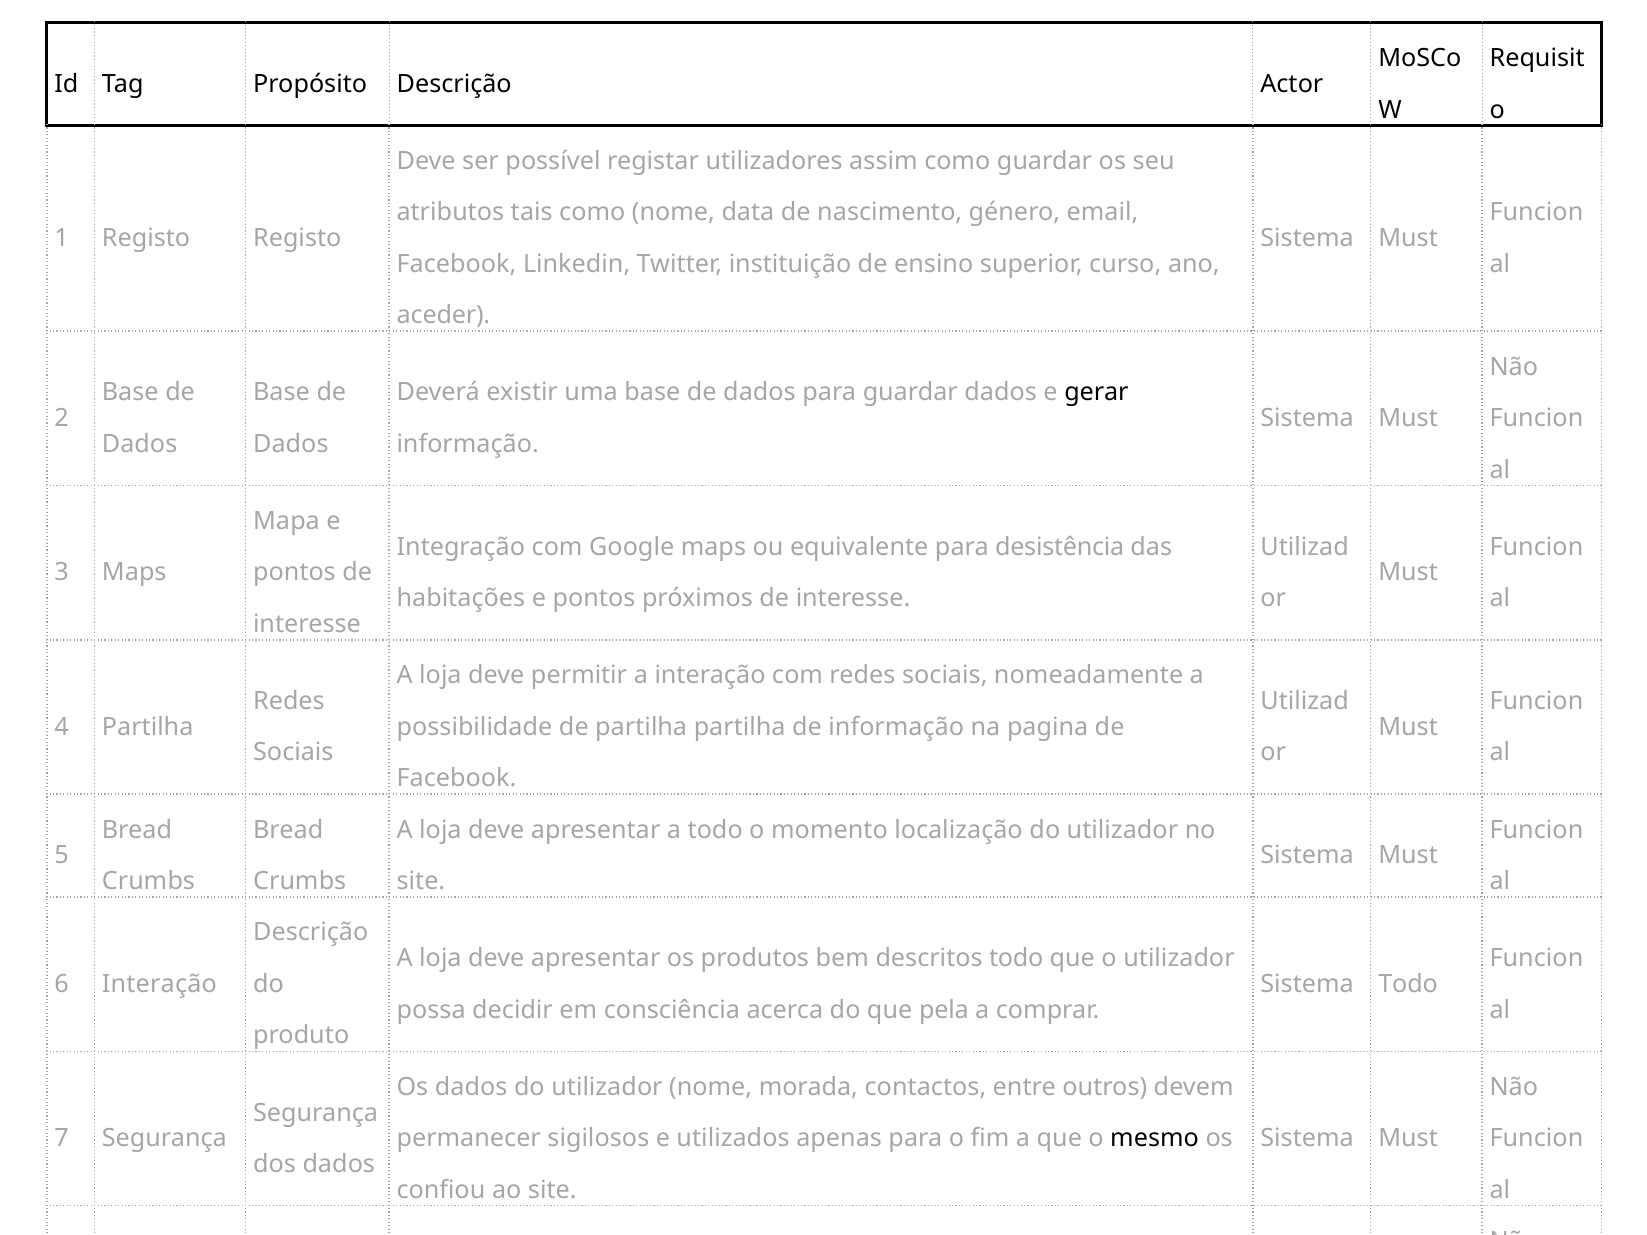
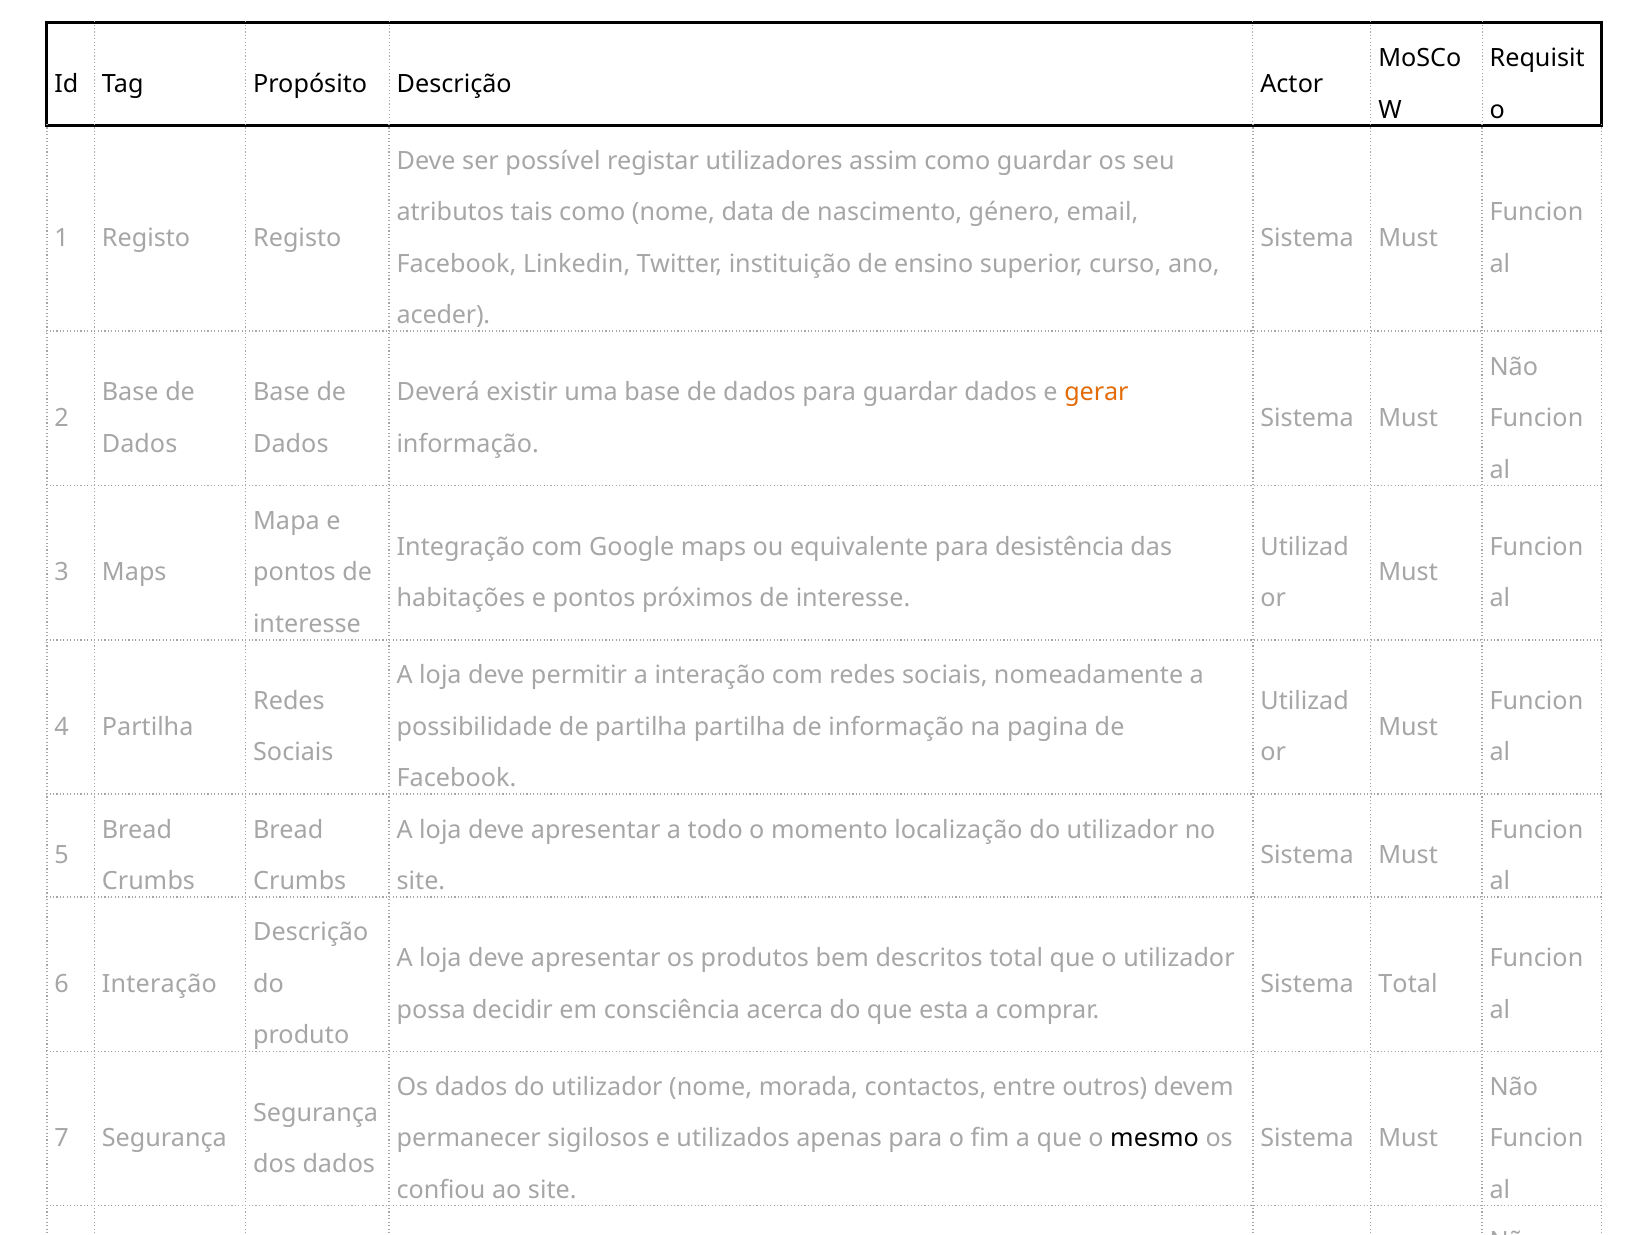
gerar colour: black -> orange
descritos todo: todo -> total
Sistema Todo: Todo -> Total
que pela: pela -> esta
